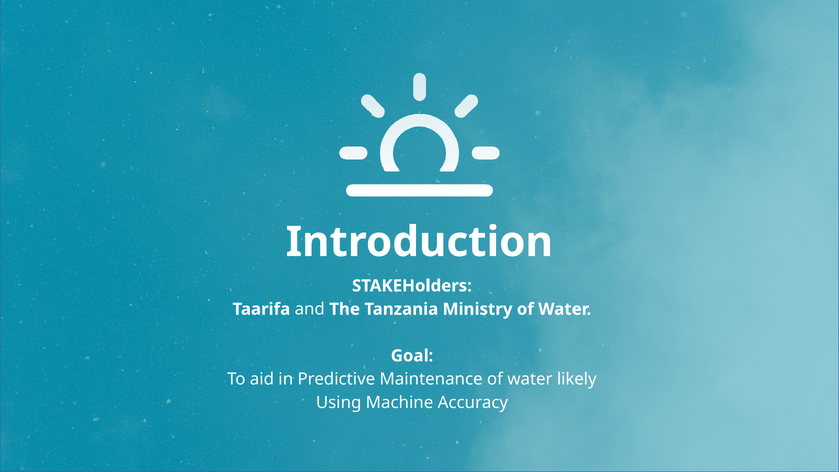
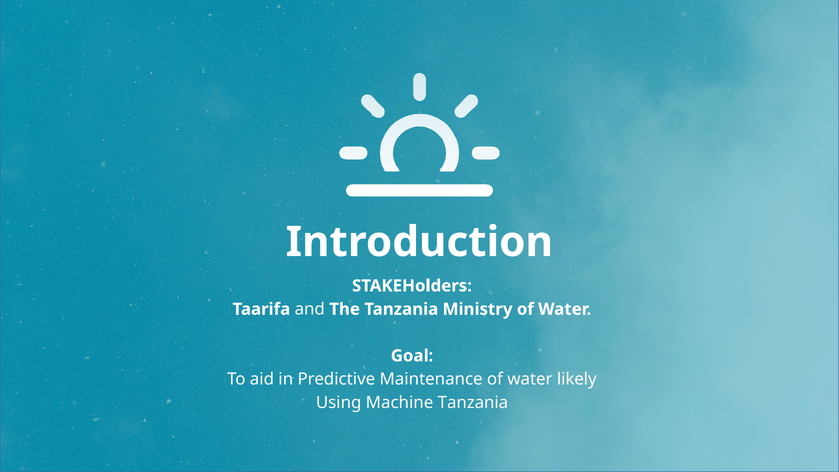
Machine Accuracy: Accuracy -> Tanzania
